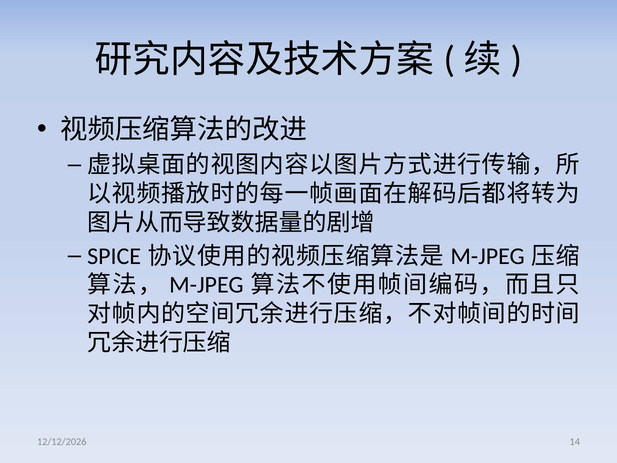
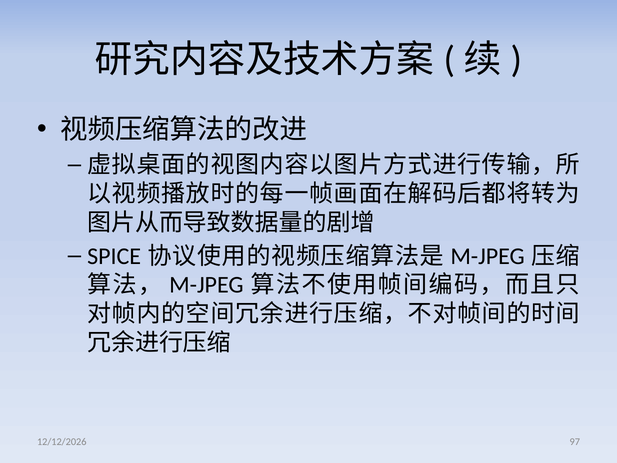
14: 14 -> 97
